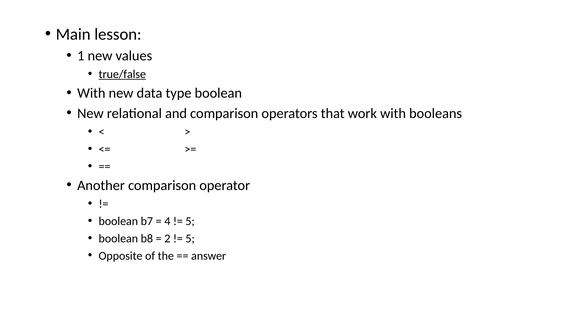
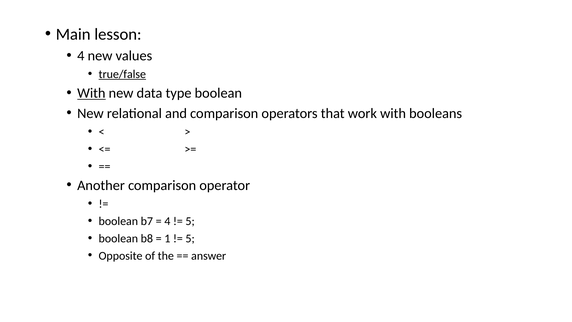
1 at (81, 56): 1 -> 4
With at (91, 93) underline: none -> present
2: 2 -> 1
